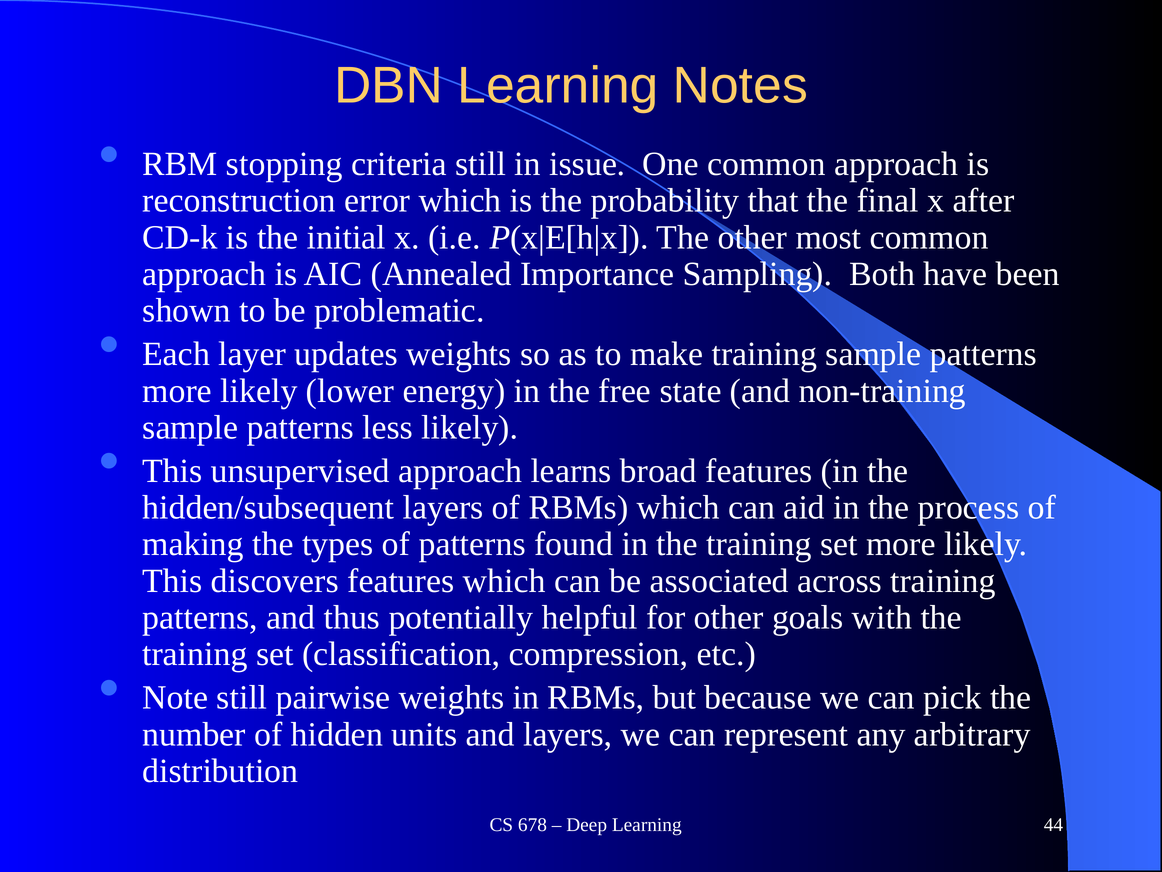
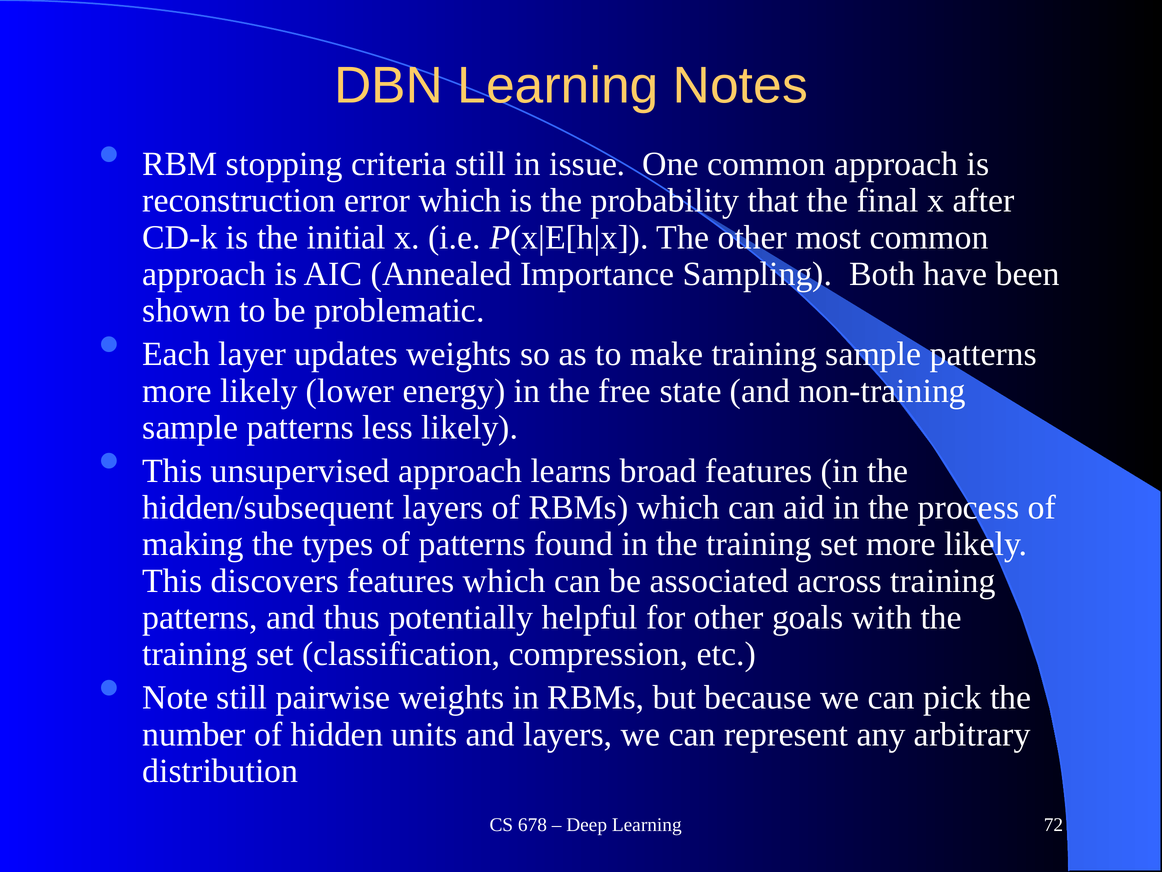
44: 44 -> 72
